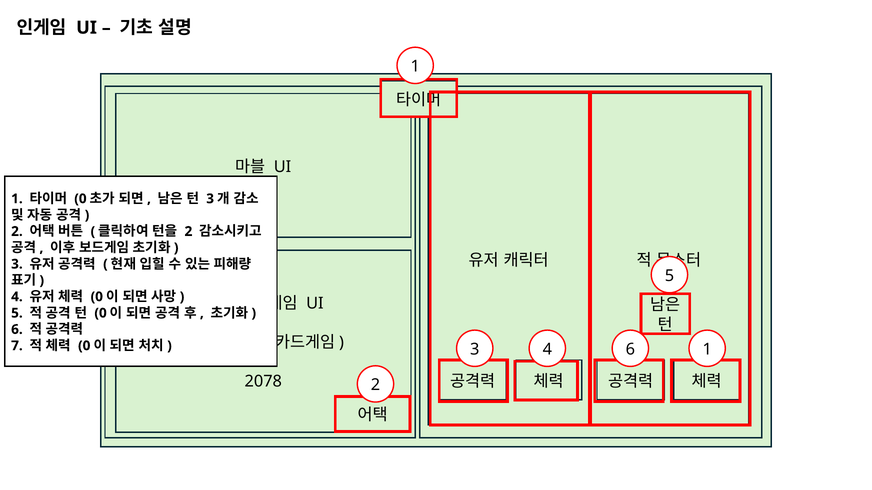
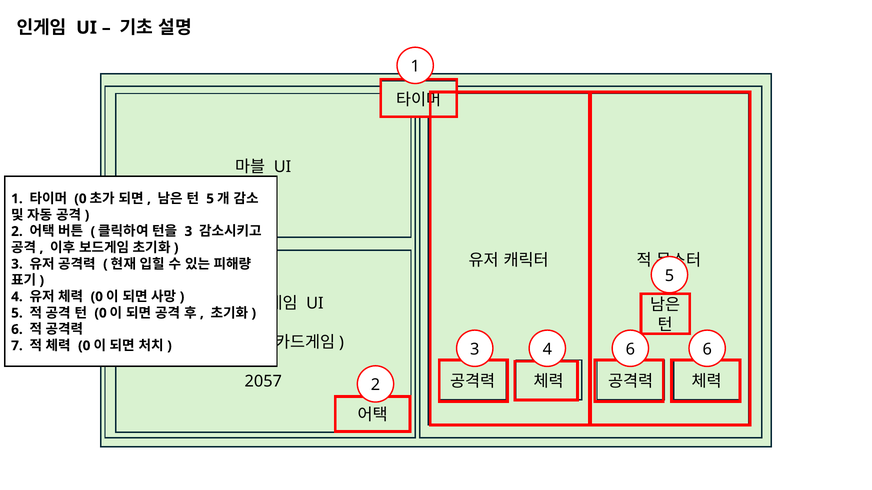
3 at (210, 199): 3 -> 5
2 at (188, 232): 2 -> 3
6 1: 1 -> 6
2078: 2078 -> 2057
